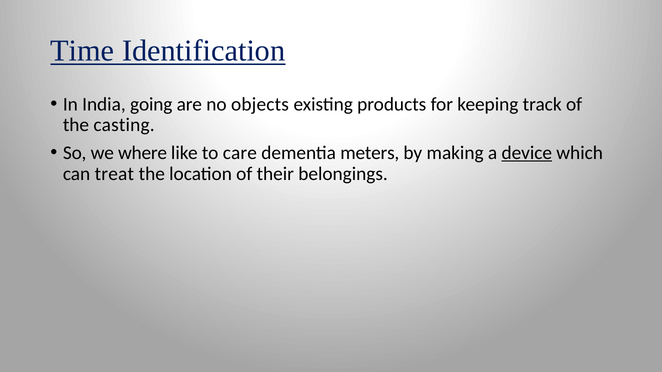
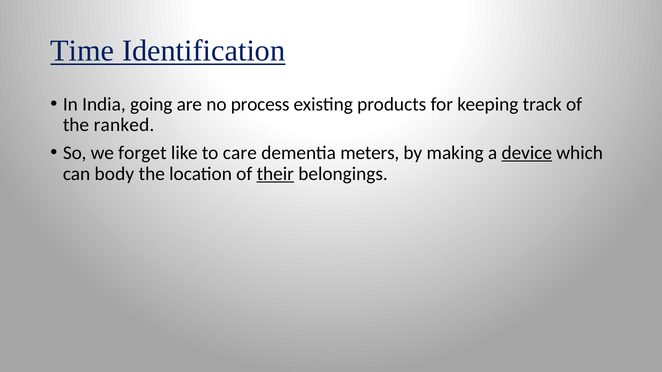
objects: objects -> process
casting: casting -> ranked
where: where -> forget
treat: treat -> body
their underline: none -> present
